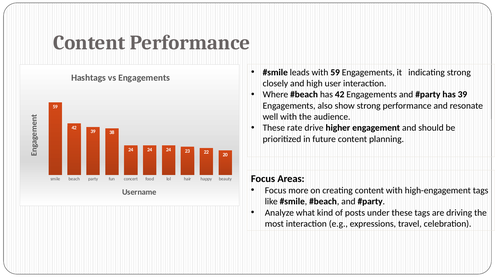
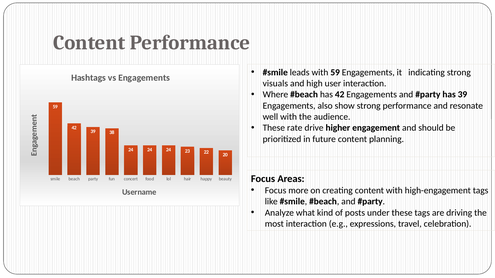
closely: closely -> visuals
